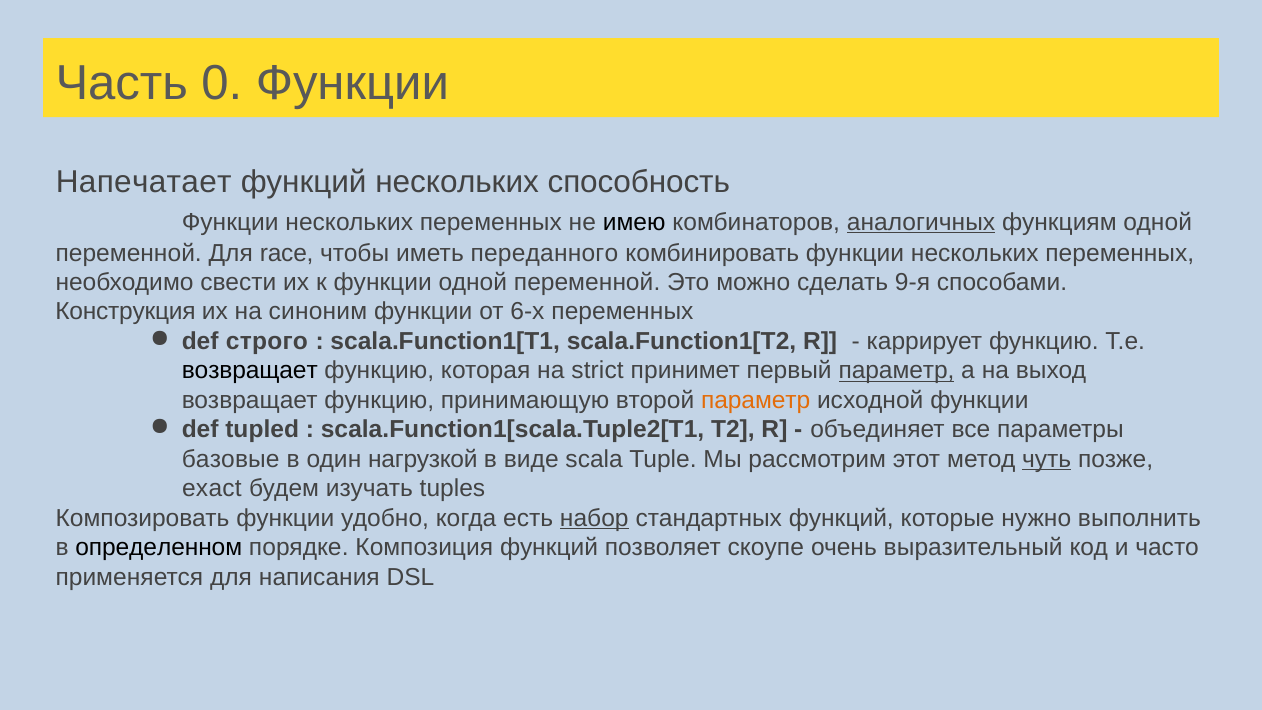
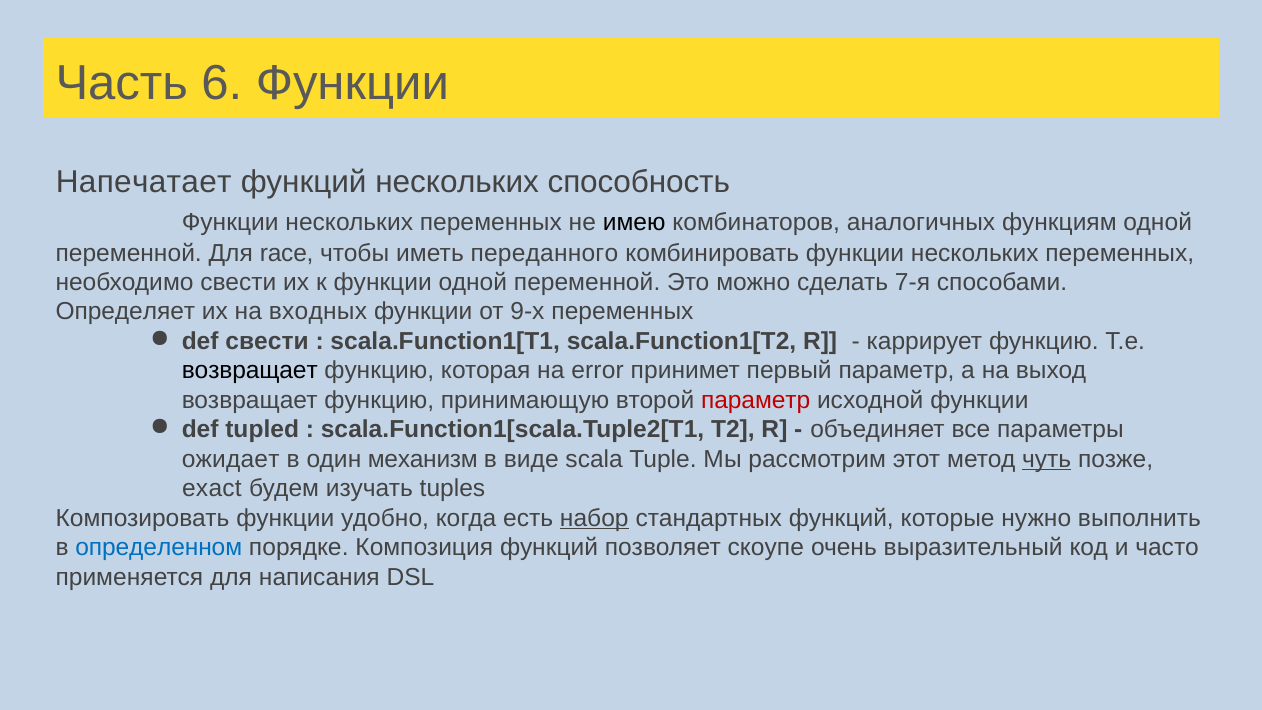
0: 0 -> 6
аналогичных underline: present -> none
9-я: 9-я -> 7-я
Конструкция: Конструкция -> Определяет
синоним: синоним -> входных
6-х: 6-х -> 9-х
def строго: строго -> свести
strict: strict -> error
параметр at (897, 371) underline: present -> none
параметр at (756, 400) colour: orange -> red
базовые: базовые -> ожидает
нагрузкой: нагрузкой -> механизм
определенном colour: black -> blue
